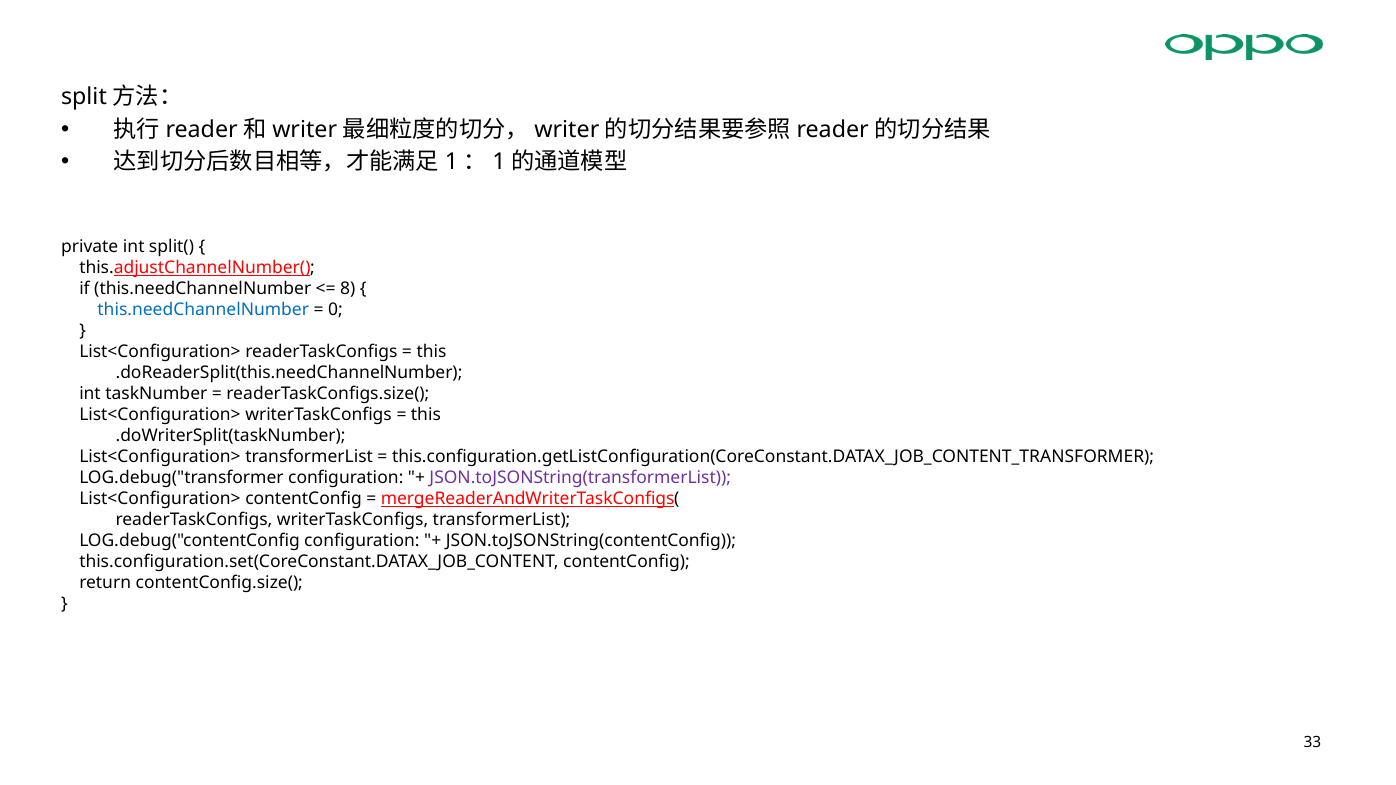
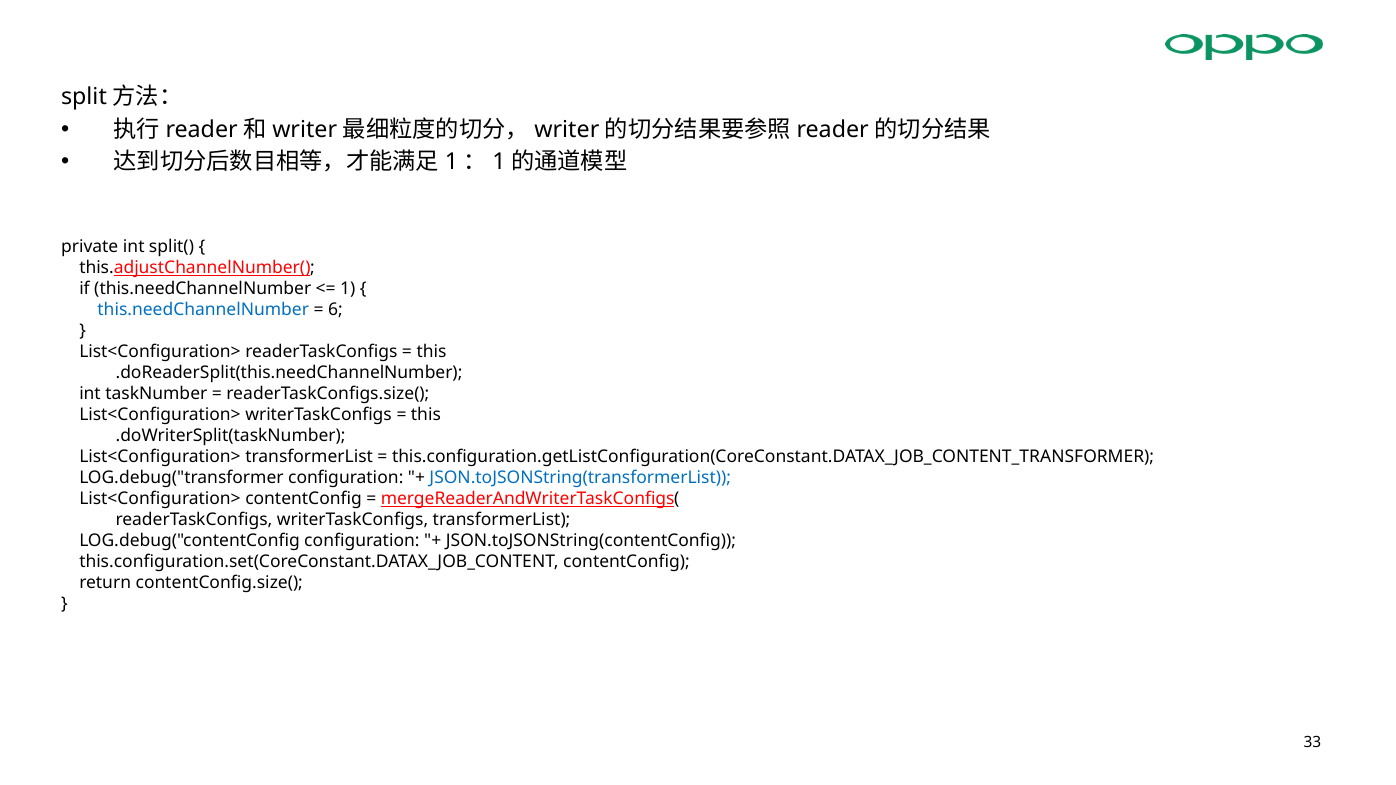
8: 8 -> 1
0: 0 -> 6
JSON.toJSONString(transformerList colour: purple -> blue
